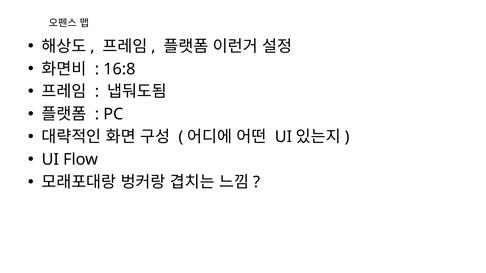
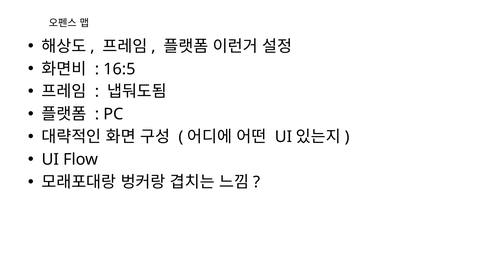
16:8: 16:8 -> 16:5
